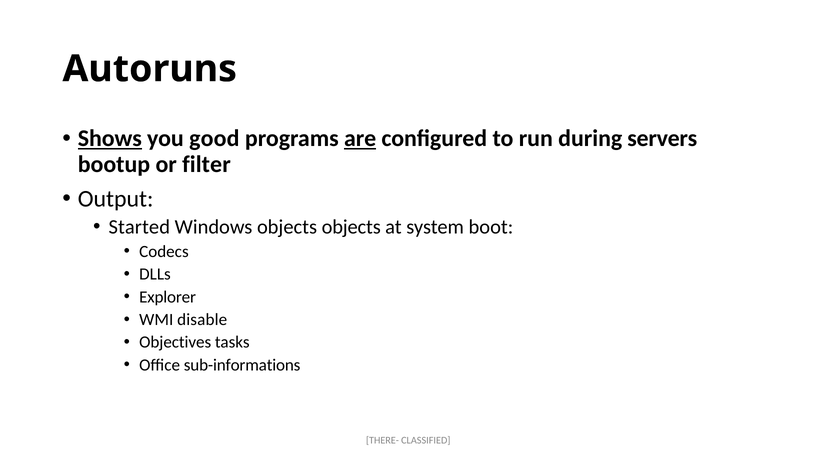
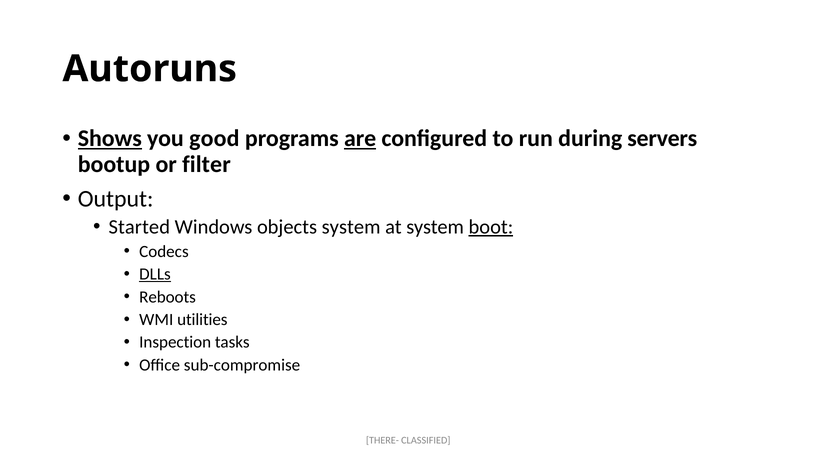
objects objects: objects -> system
boot underline: none -> present
DLLs underline: none -> present
Explorer: Explorer -> Reboots
disable: disable -> utilities
Objectives: Objectives -> Inspection
sub-informations: sub-informations -> sub-compromise
